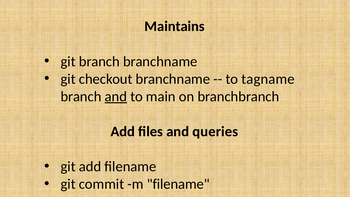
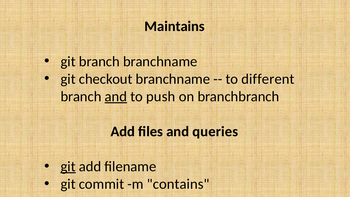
tagname: tagname -> different
main: main -> push
git at (68, 166) underline: none -> present
m filename: filename -> contains
